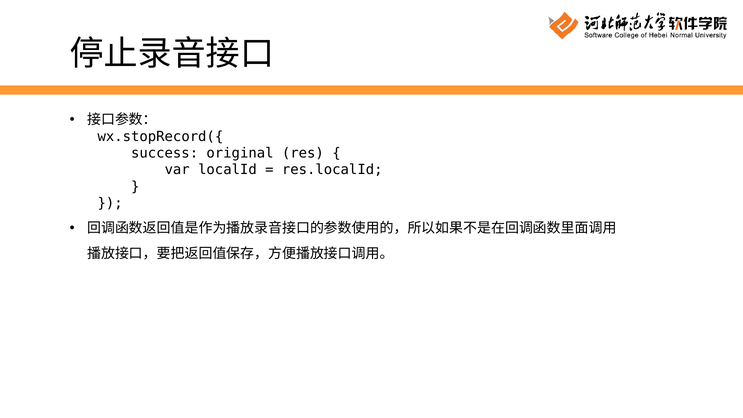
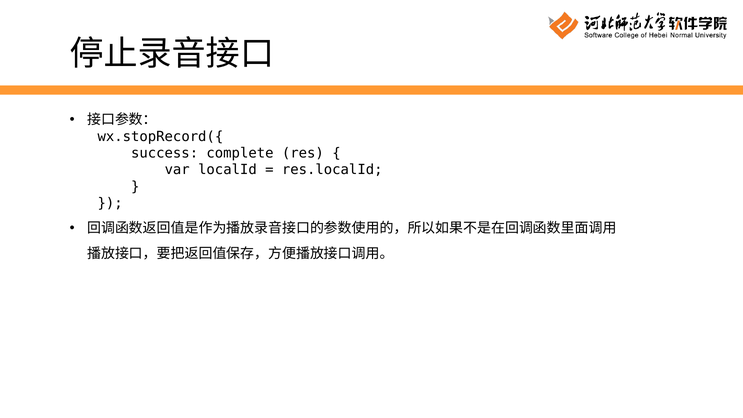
original: original -> complete
